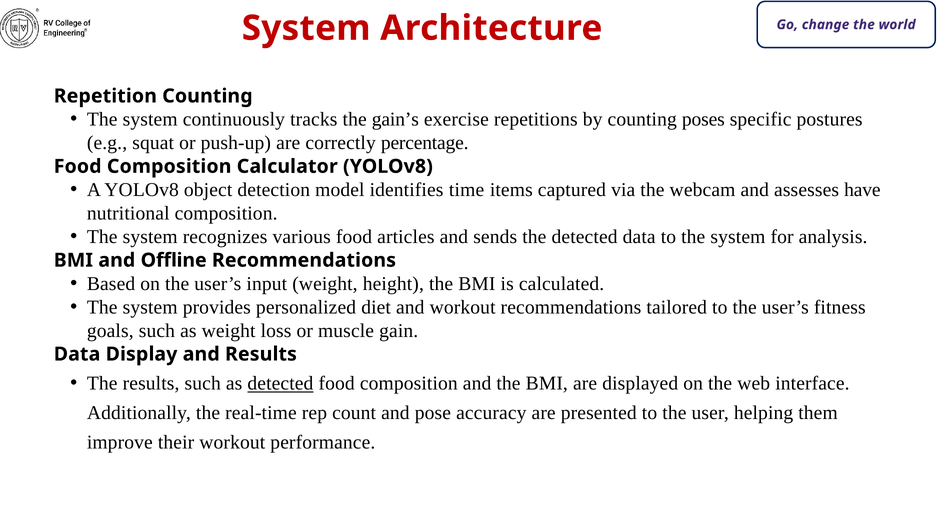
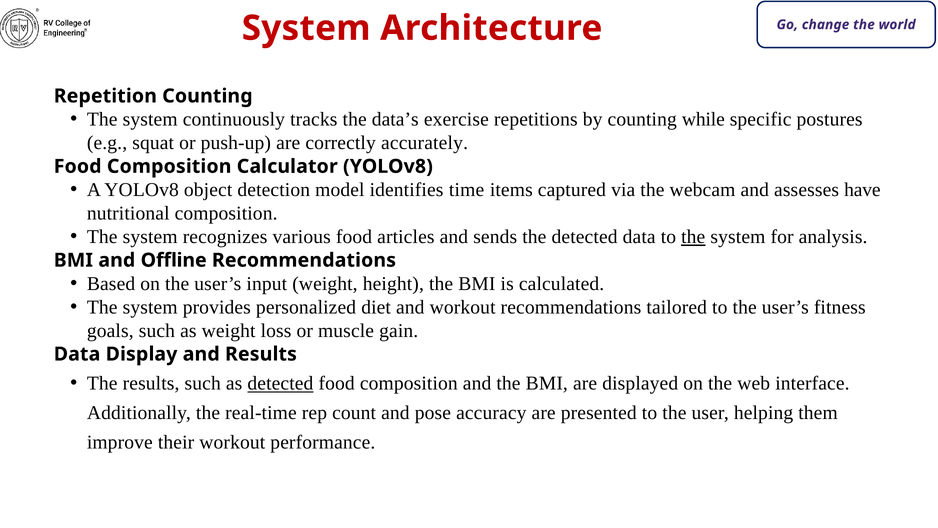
gain’s: gain’s -> data’s
poses: poses -> while
percentage: percentage -> accurately
the at (693, 237) underline: none -> present
